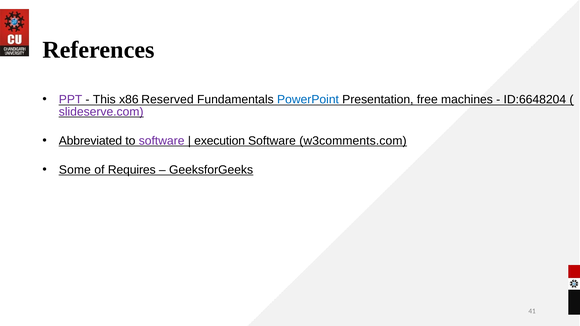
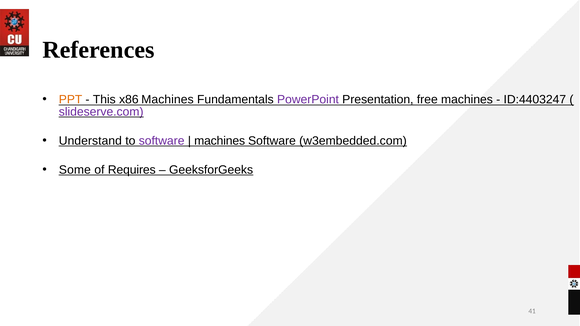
PPT colour: purple -> orange
x86 Reserved: Reserved -> Machines
PowerPoint colour: blue -> purple
ID:6648204: ID:6648204 -> ID:4403247
Abbreviated: Abbreviated -> Understand
execution at (220, 141): execution -> machines
w3comments.com: w3comments.com -> w3embedded.com
